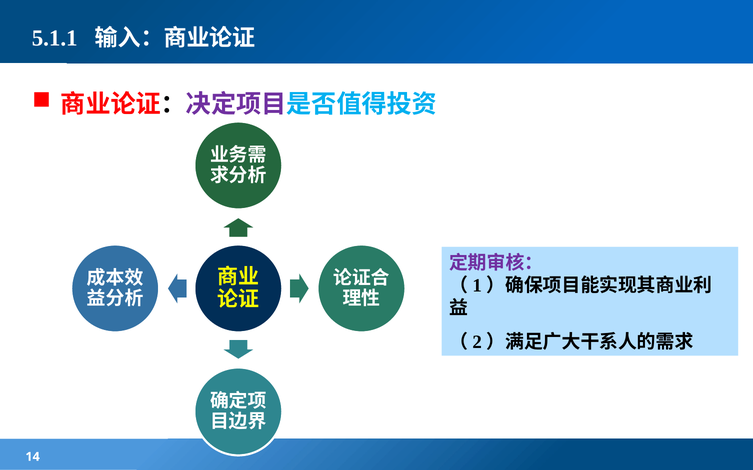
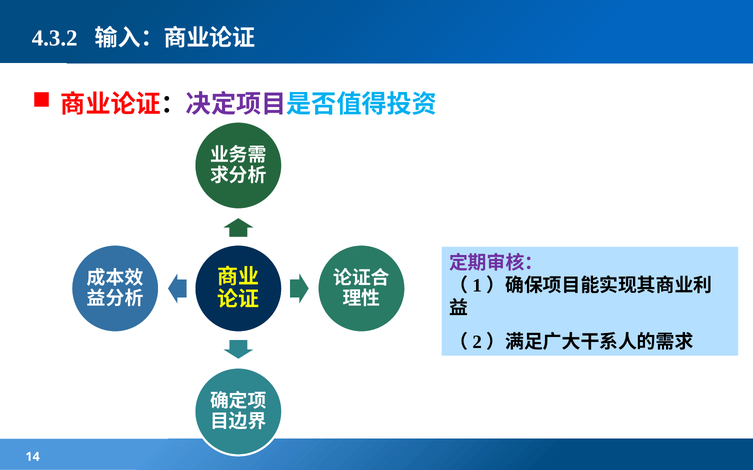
5.1.1: 5.1.1 -> 4.3.2
